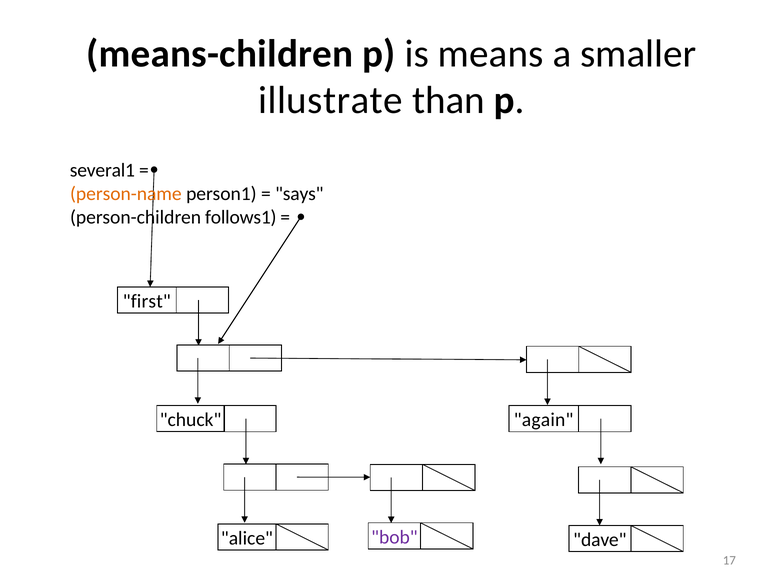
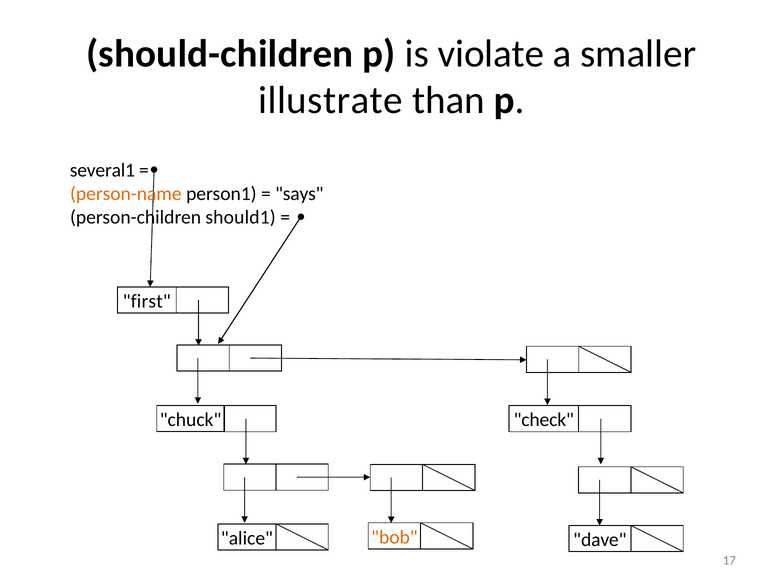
means-children: means-children -> should-children
means: means -> violate
follows1: follows1 -> should1
again: again -> check
bob colour: purple -> orange
